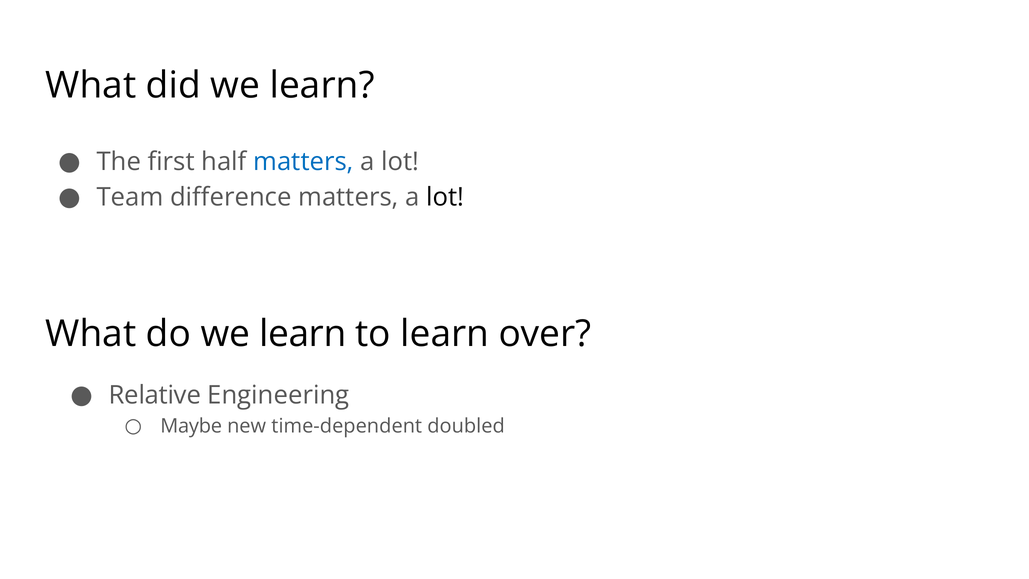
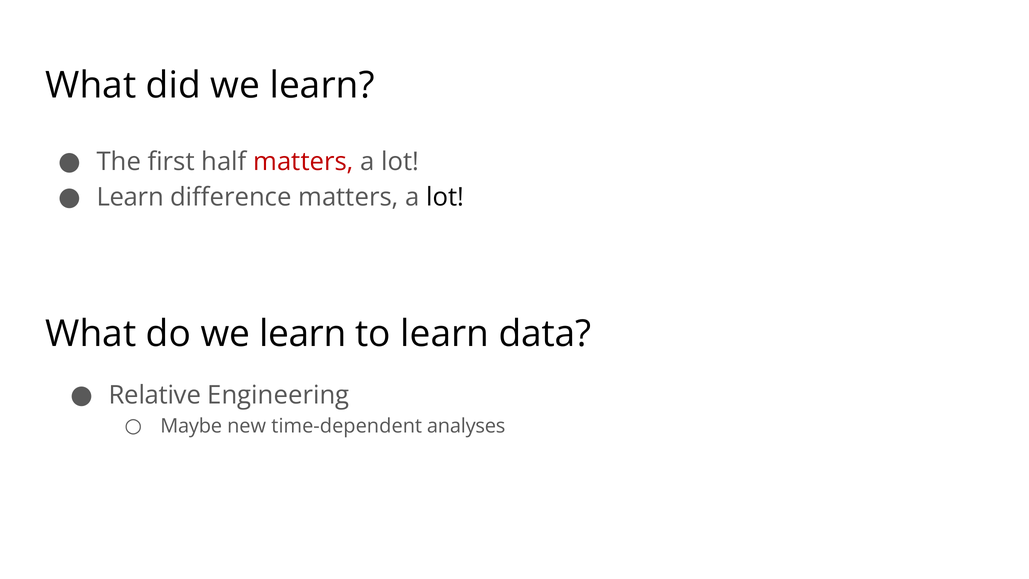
matters at (303, 162) colour: blue -> red
Team at (130, 197): Team -> Learn
over: over -> data
doubled: doubled -> analyses
